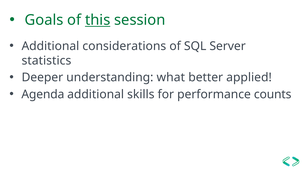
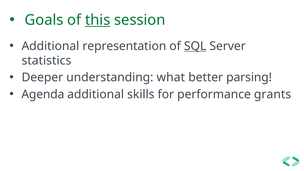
considerations: considerations -> representation
SQL underline: none -> present
applied: applied -> parsing
counts: counts -> grants
